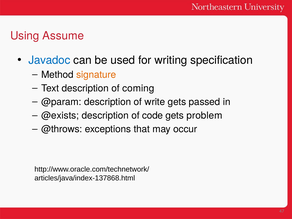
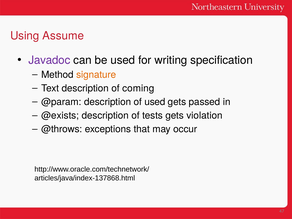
Javadoc colour: blue -> purple
of write: write -> used
code: code -> tests
problem: problem -> violation
